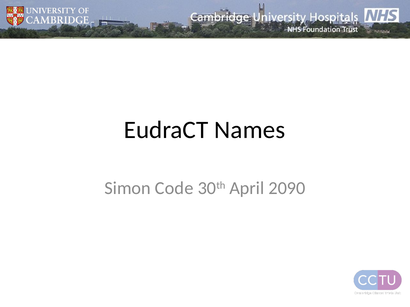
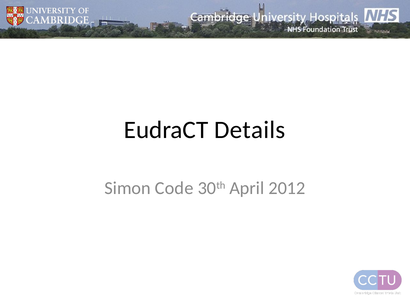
Names: Names -> Details
2090: 2090 -> 2012
